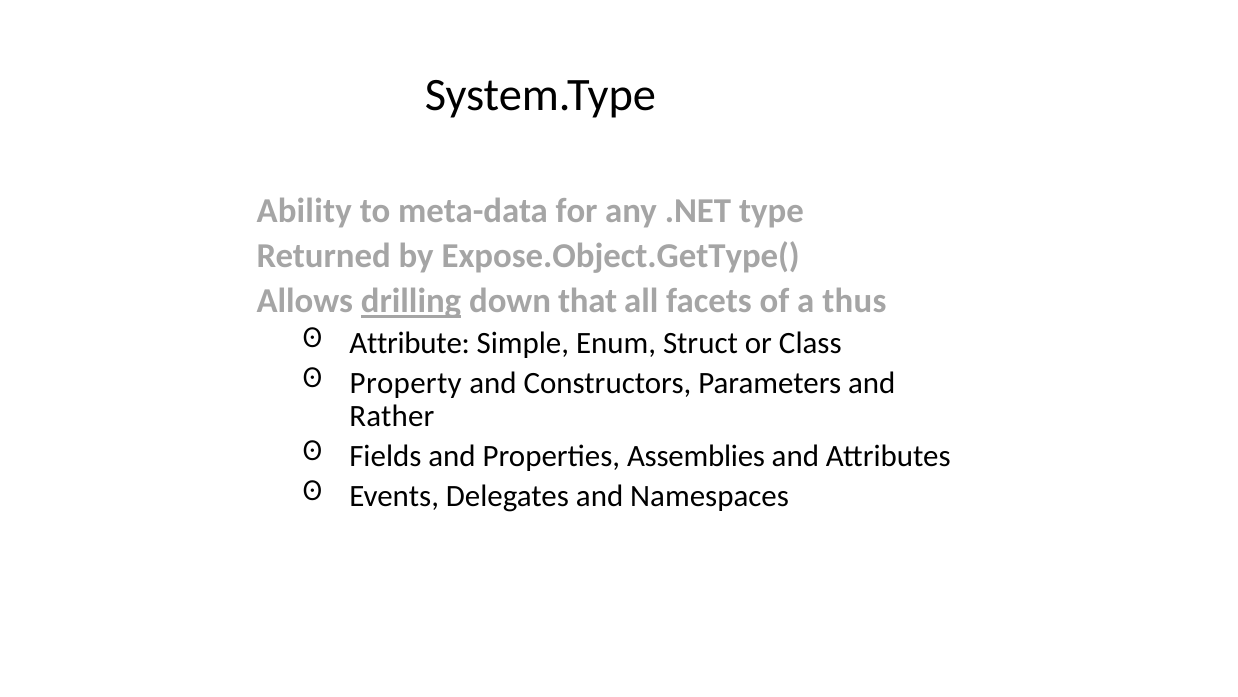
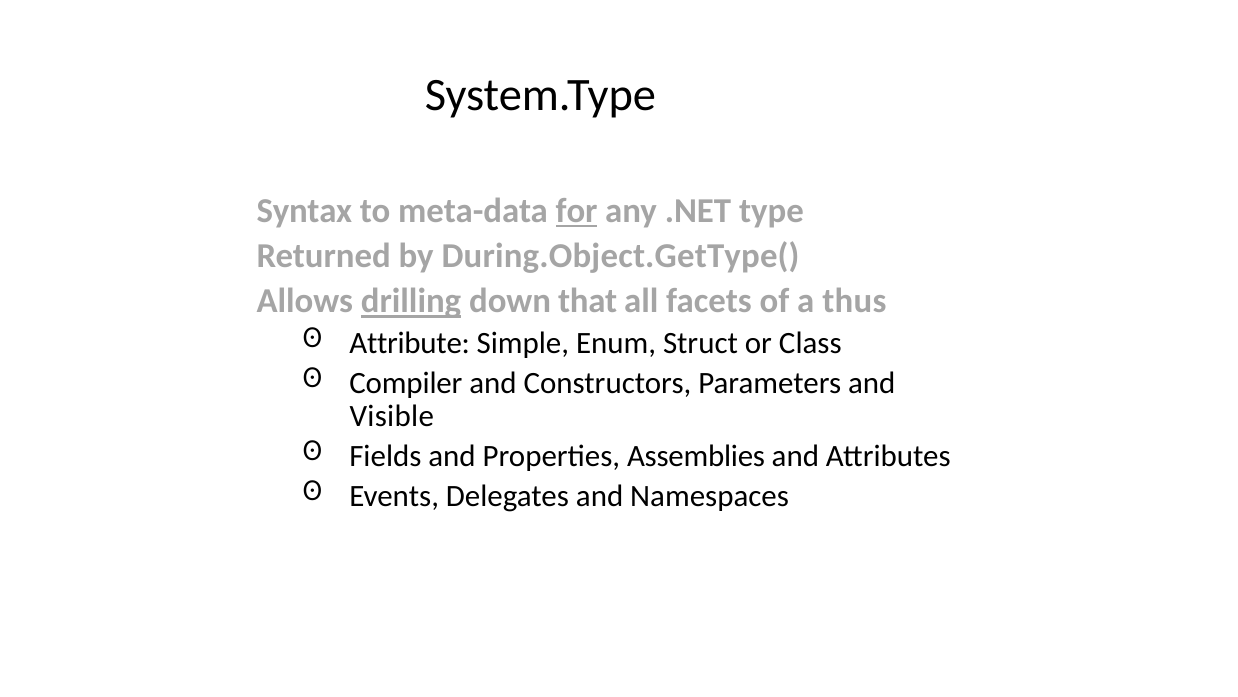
Ability: Ability -> Syntax
for underline: none -> present
Expose.Object.GetType(: Expose.Object.GetType( -> During.Object.GetType(
Property: Property -> Compiler
Rather: Rather -> Visible
